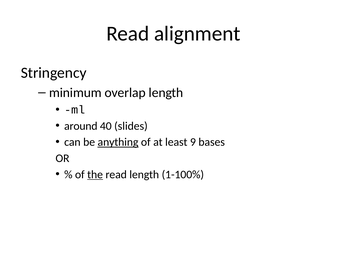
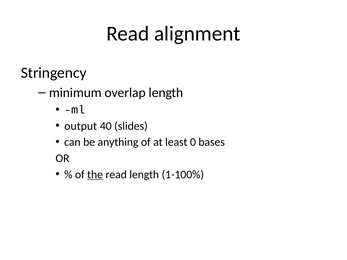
around: around -> output
anything underline: present -> none
9: 9 -> 0
